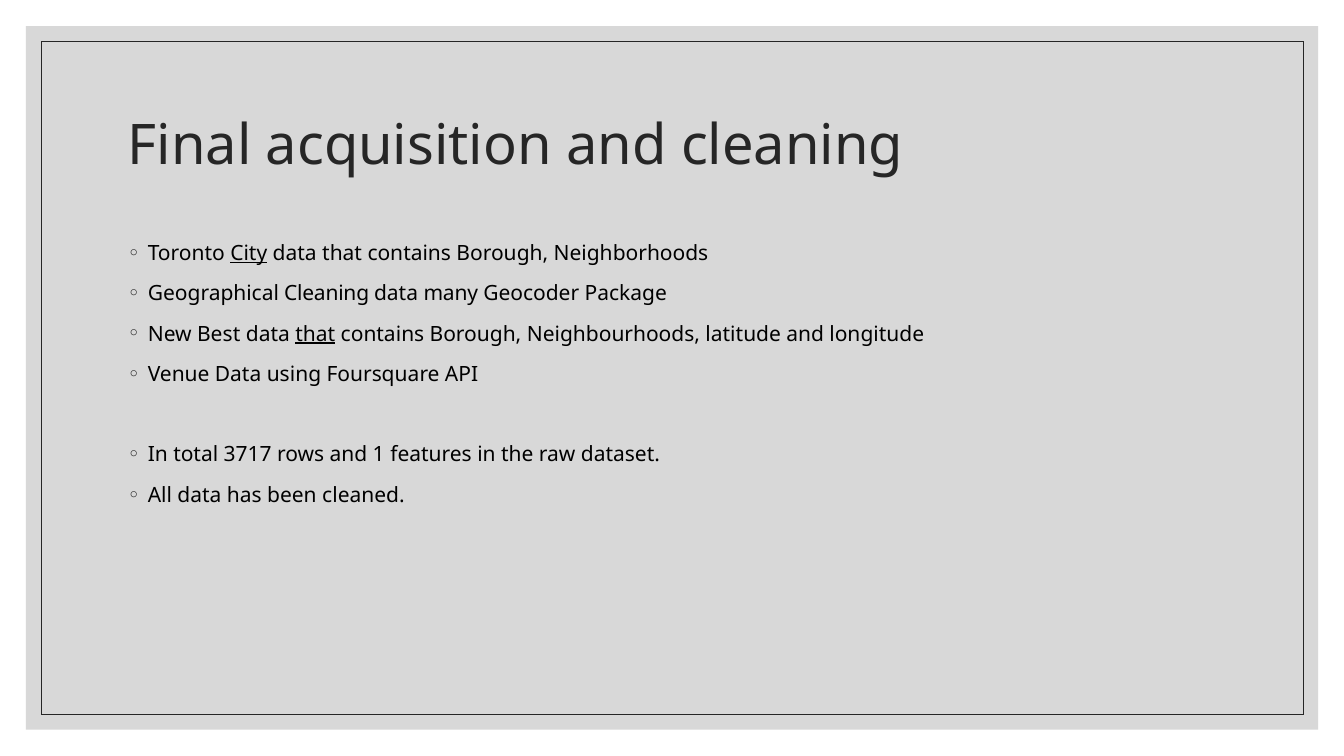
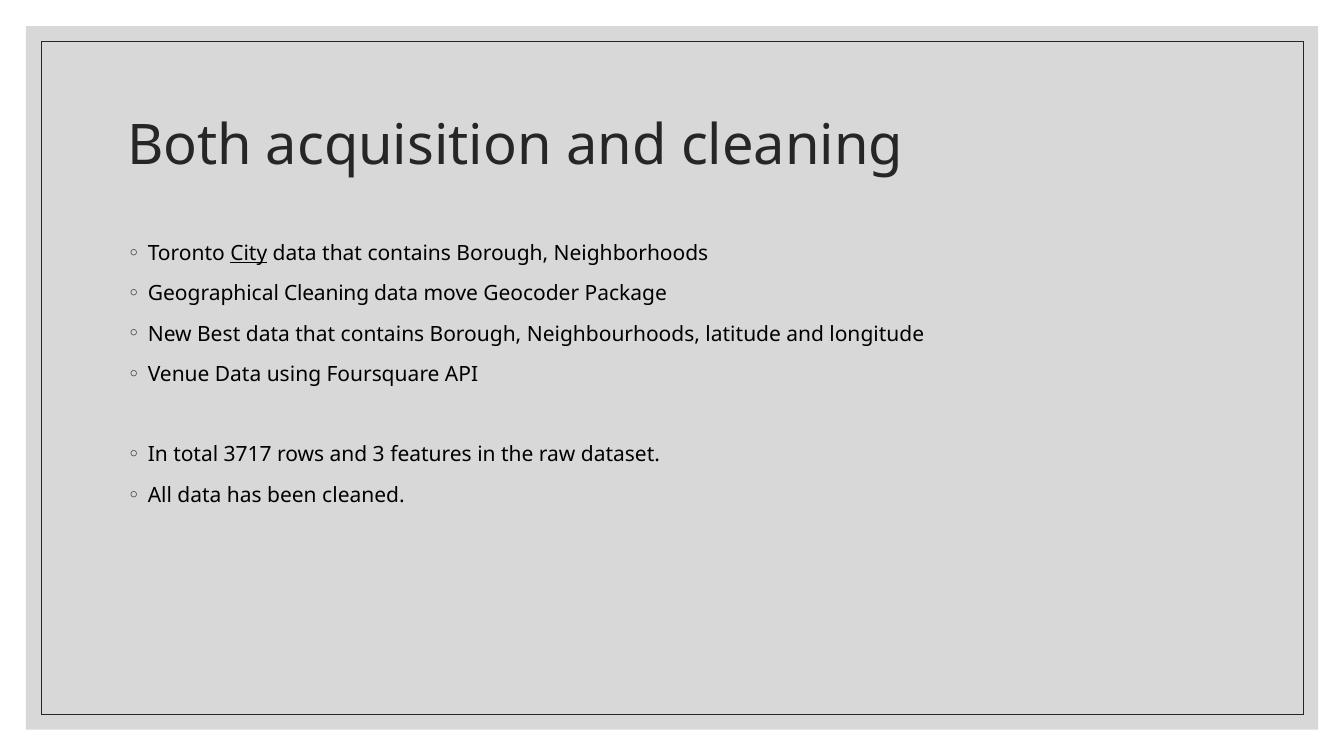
Final: Final -> Both
many: many -> move
that at (315, 334) underline: present -> none
1: 1 -> 3
